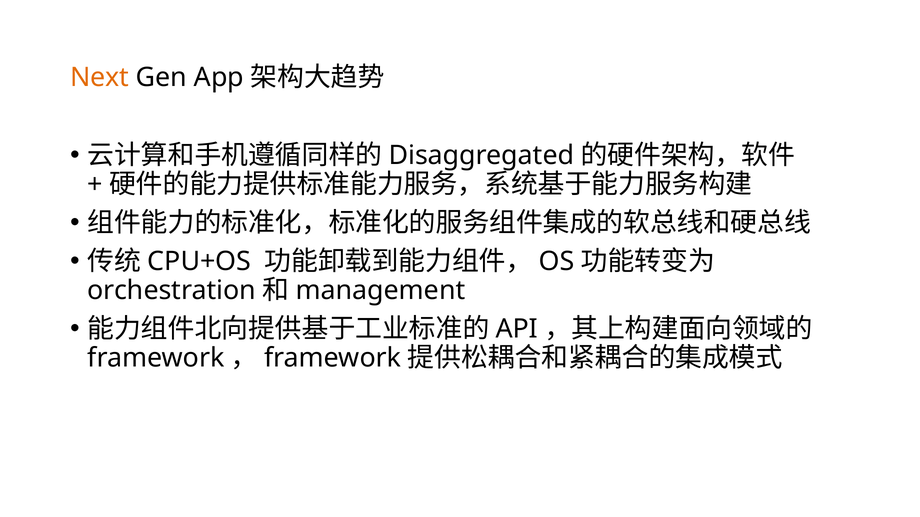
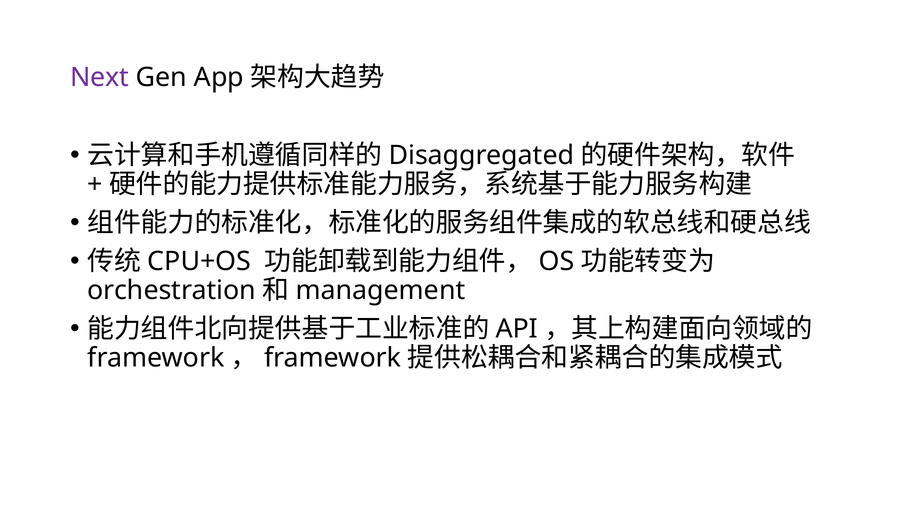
Next colour: orange -> purple
